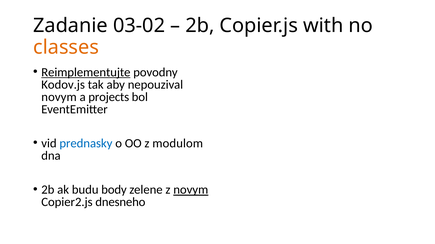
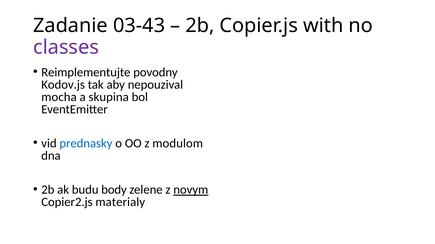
03-02: 03-02 -> 03-43
classes colour: orange -> purple
Reimplementujte underline: present -> none
novym at (59, 97): novym -> mocha
projects: projects -> skupina
dnesneho: dnesneho -> materialy
